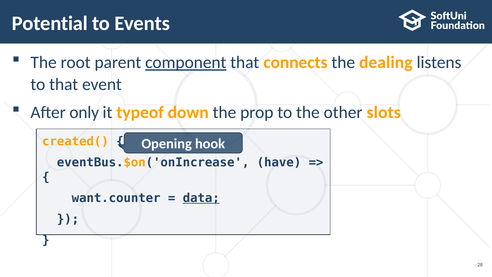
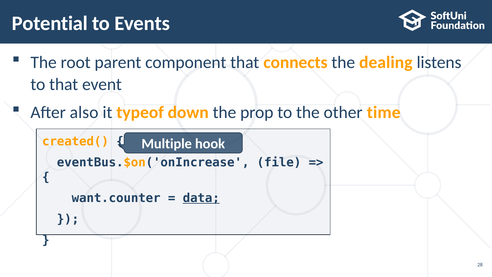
component underline: present -> none
only: only -> also
slots: slots -> time
Opening: Opening -> Multiple
have: have -> file
